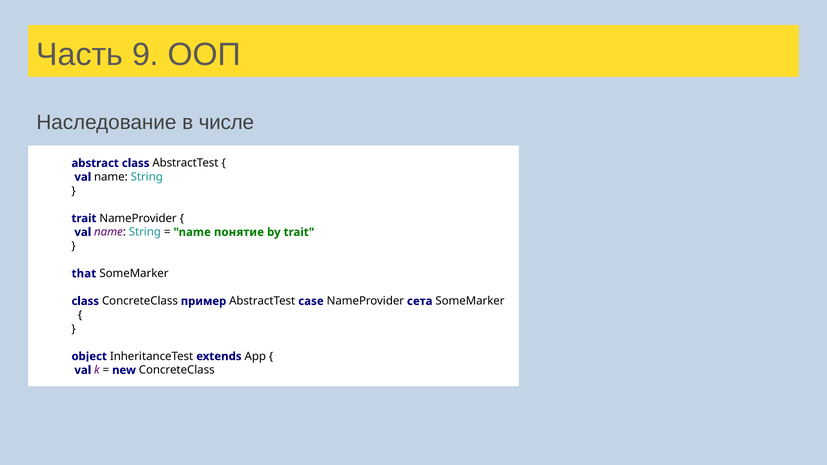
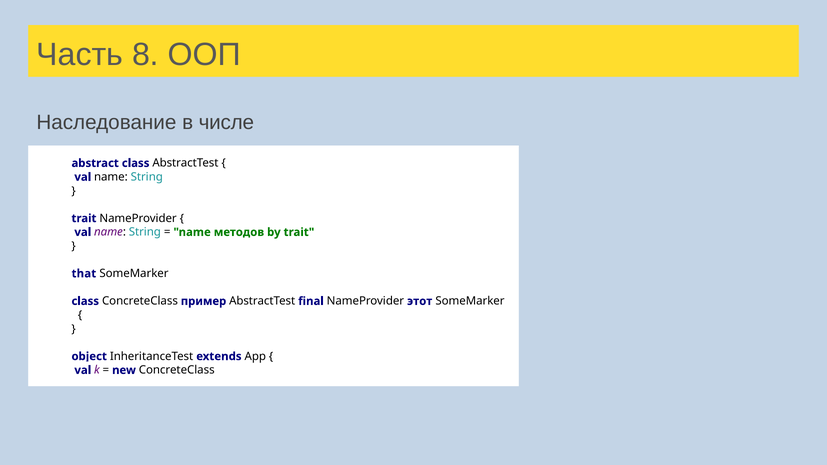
9: 9 -> 8
понятие: понятие -> методов
case: case -> final
сета: сета -> этот
